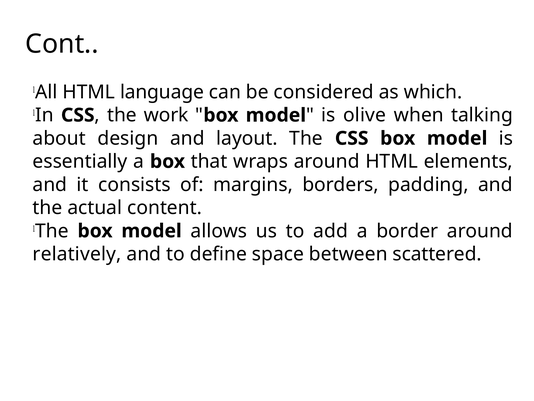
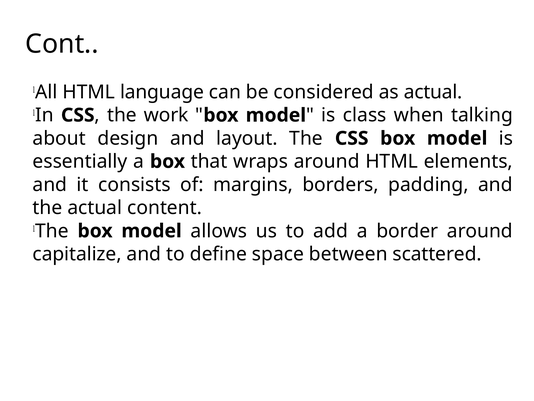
as which: which -> actual
olive: olive -> class
relatively: relatively -> capitalize
